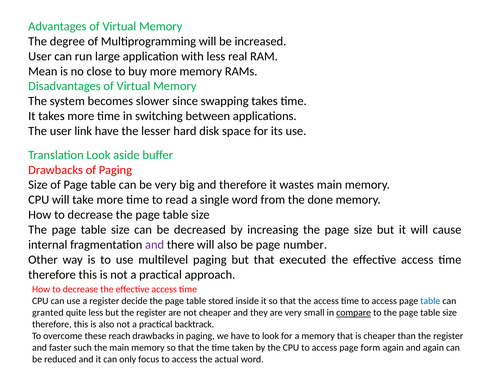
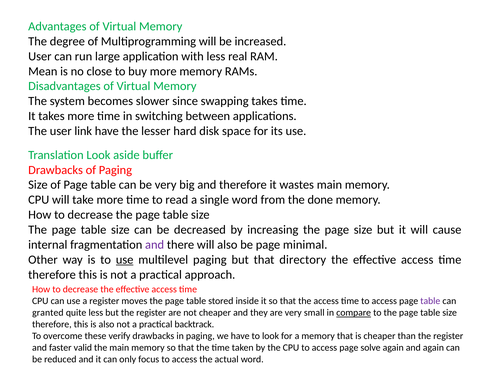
number: number -> minimal
use at (125, 259) underline: none -> present
executed: executed -> directory
decide: decide -> moves
table at (430, 301) colour: blue -> purple
reach: reach -> verify
such: such -> valid
form: form -> solve
